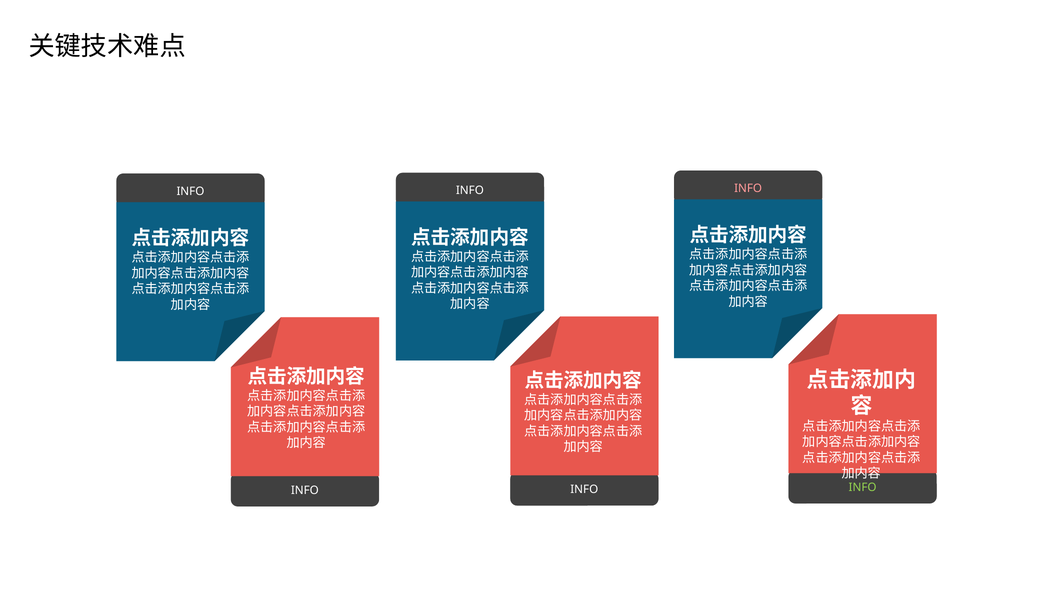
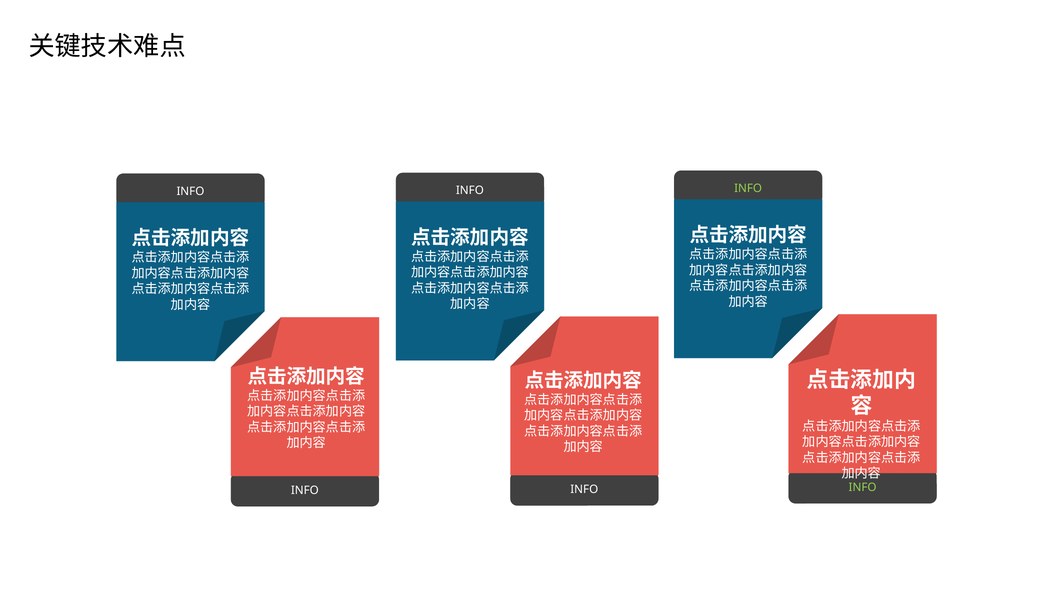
INFO at (748, 188) colour: pink -> light green
